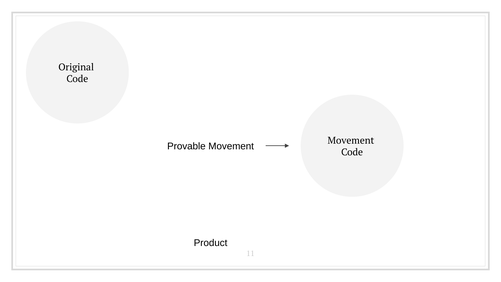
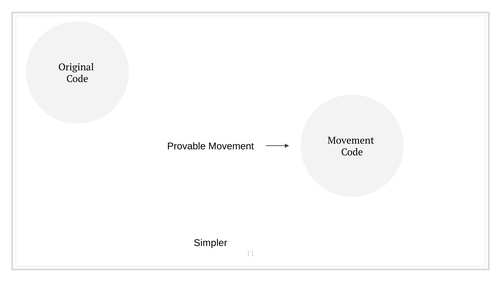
Product: Product -> Simpler
